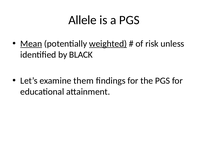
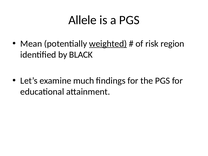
Mean underline: present -> none
unless: unless -> region
them: them -> much
